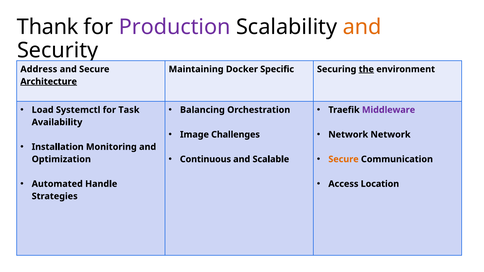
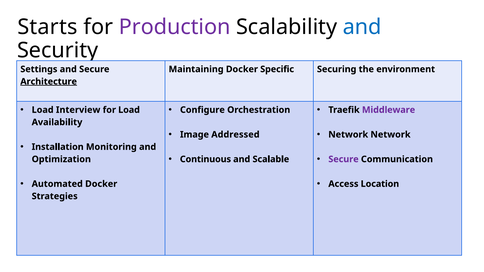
Thank: Thank -> Starts
and at (362, 27) colour: orange -> blue
Address: Address -> Settings
the underline: present -> none
Systemctl: Systemctl -> Interview
for Task: Task -> Load
Balancing: Balancing -> Configure
Challenges: Challenges -> Addressed
Secure at (343, 159) colour: orange -> purple
Automated Handle: Handle -> Docker
